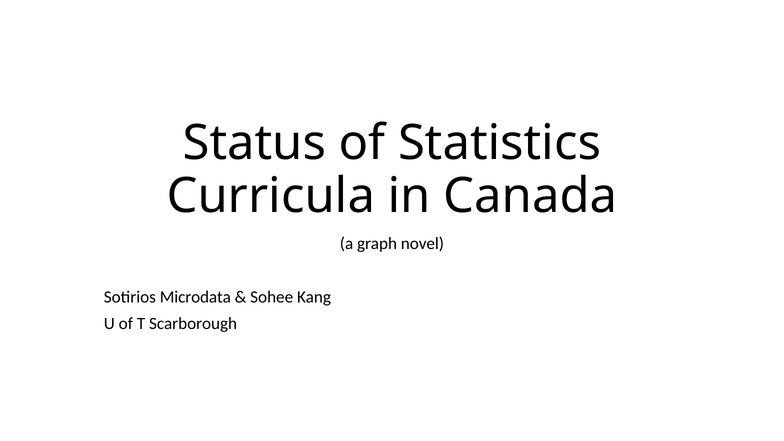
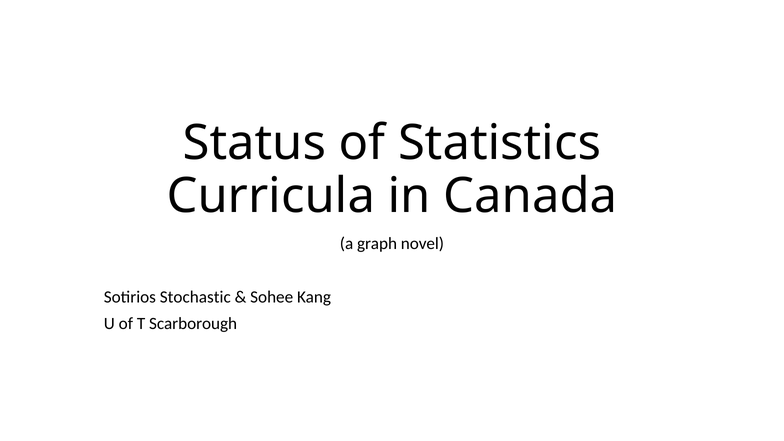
Microdata: Microdata -> Stochastic
